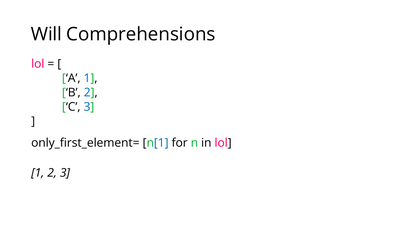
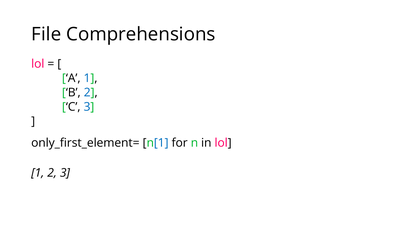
Will: Will -> File
